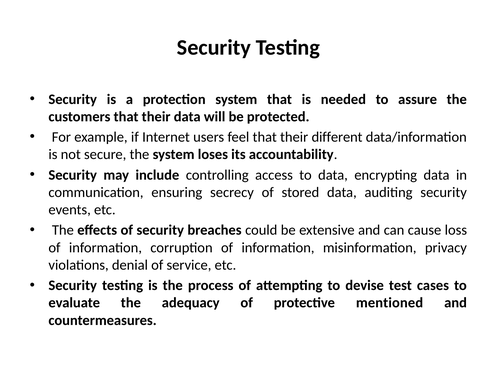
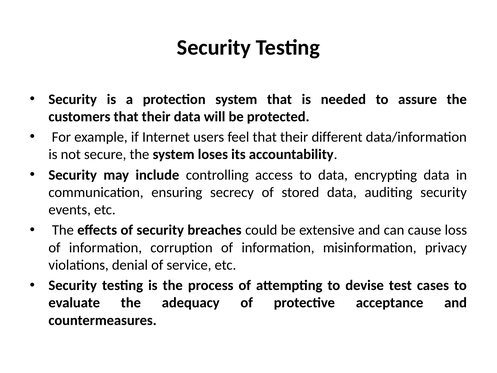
mentioned: mentioned -> acceptance
